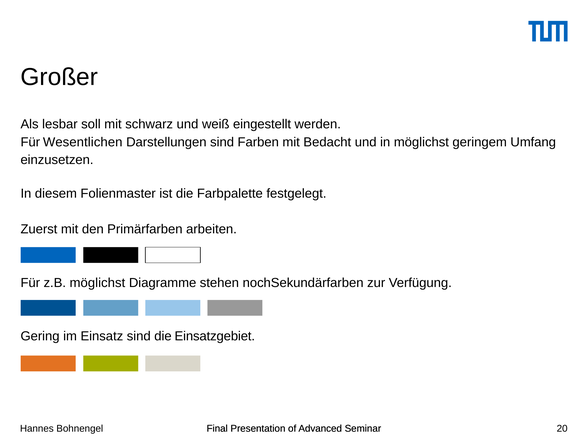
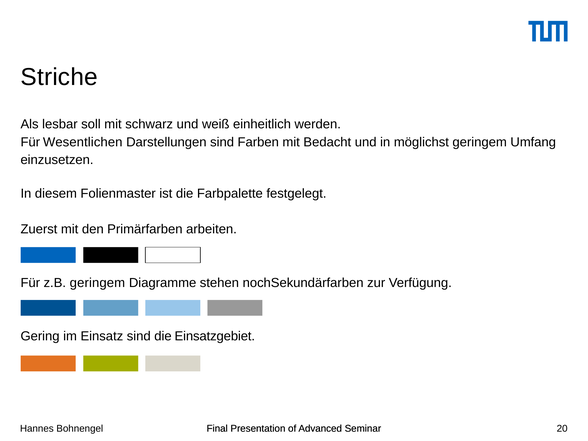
Großer: Großer -> Striche
eingestellt: eingestellt -> einheitlich
z.B möglichst: möglichst -> geringem
